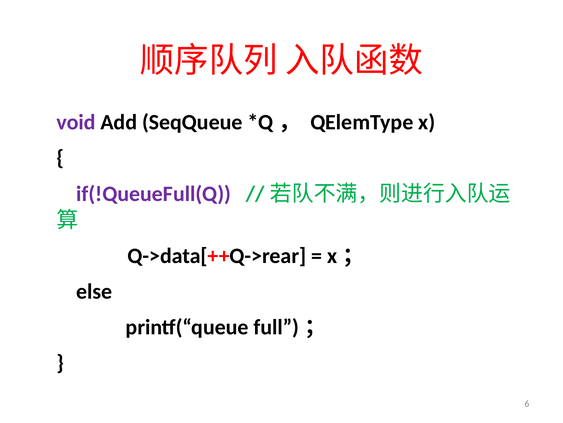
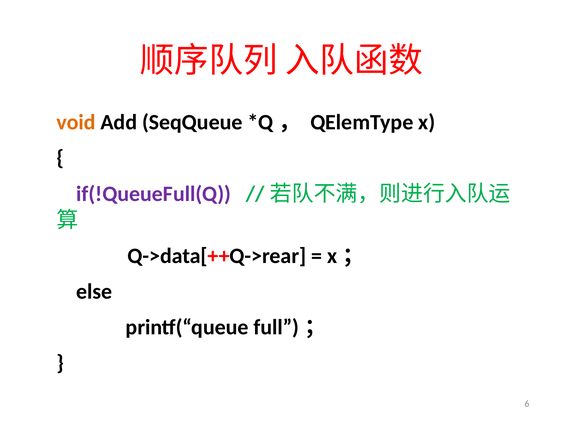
void colour: purple -> orange
